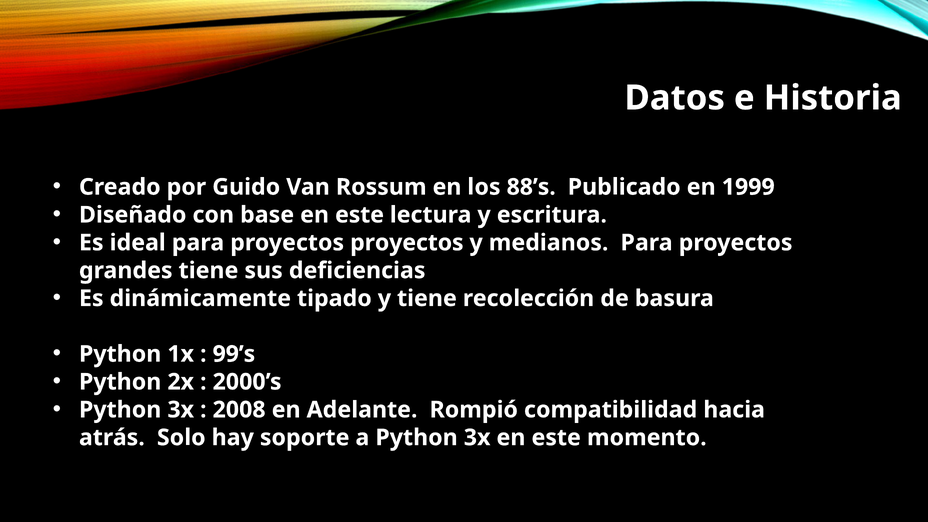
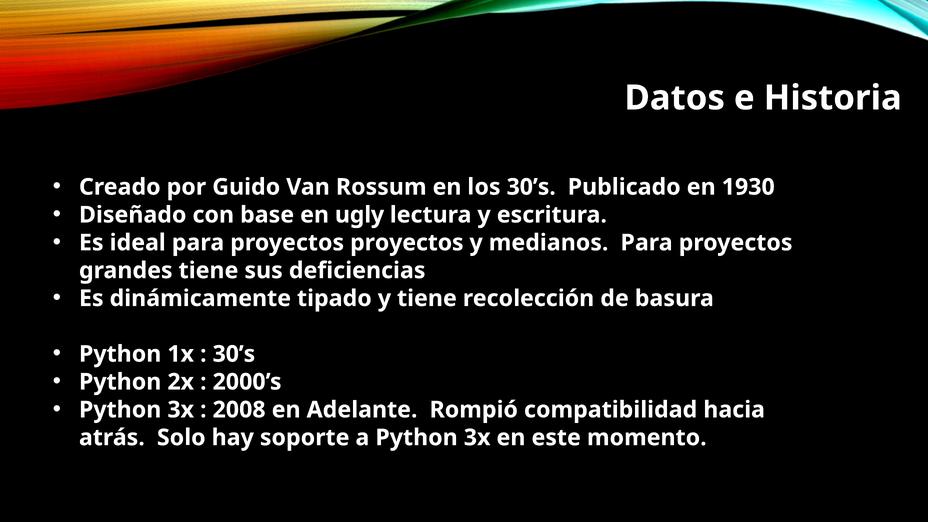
los 88’s: 88’s -> 30’s
1999: 1999 -> 1930
base en este: este -> ugly
99’s at (234, 354): 99’s -> 30’s
